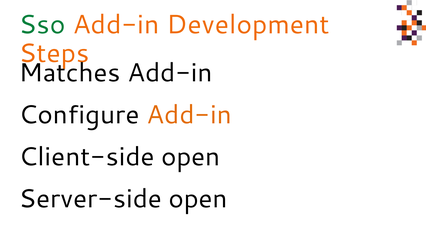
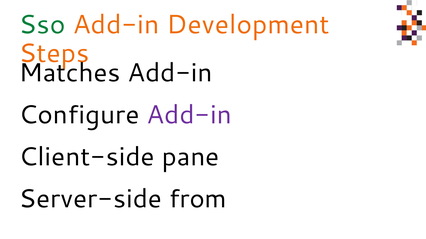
Add-in at (189, 115) colour: orange -> purple
Client-side open: open -> pane
Server-side open: open -> from
